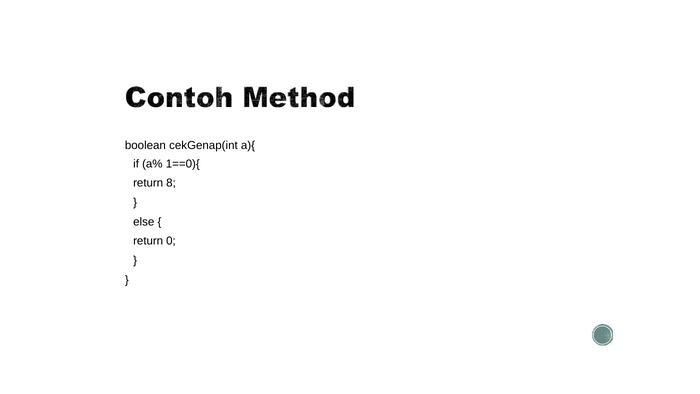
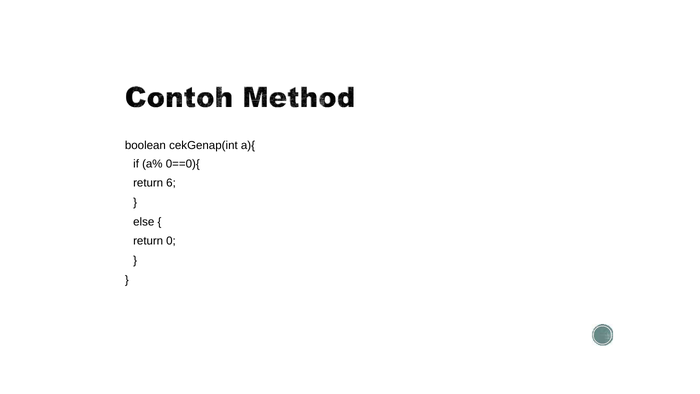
1==0){: 1==0){ -> 0==0){
8: 8 -> 6
